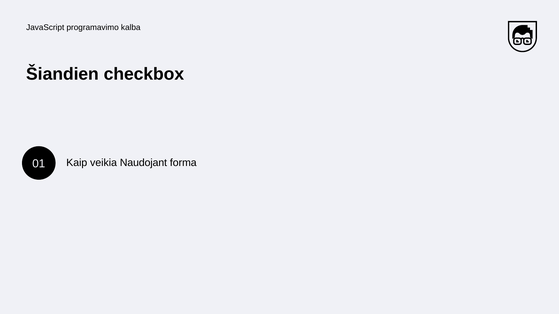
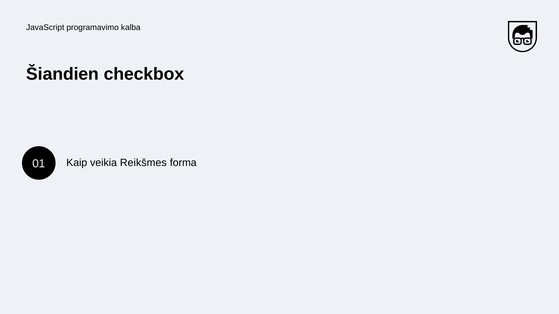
Naudojant: Naudojant -> Reikšmes
